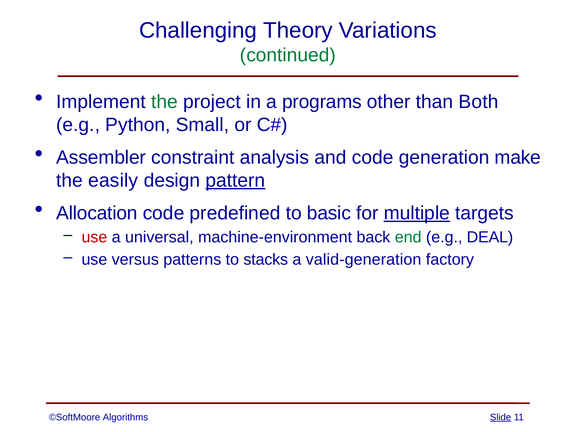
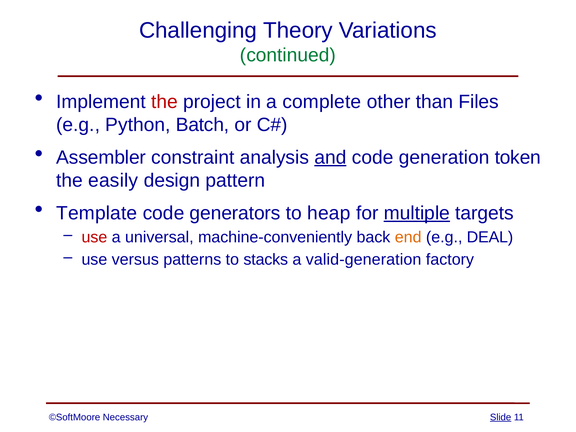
the at (165, 102) colour: green -> red
programs: programs -> complete
Both: Both -> Files
Small: Small -> Batch
and underline: none -> present
make: make -> token
pattern underline: present -> none
Allocation: Allocation -> Template
predefined: predefined -> generators
basic: basic -> heap
machine-environment: machine-environment -> machine-conveniently
end colour: green -> orange
Algorithms: Algorithms -> Necessary
